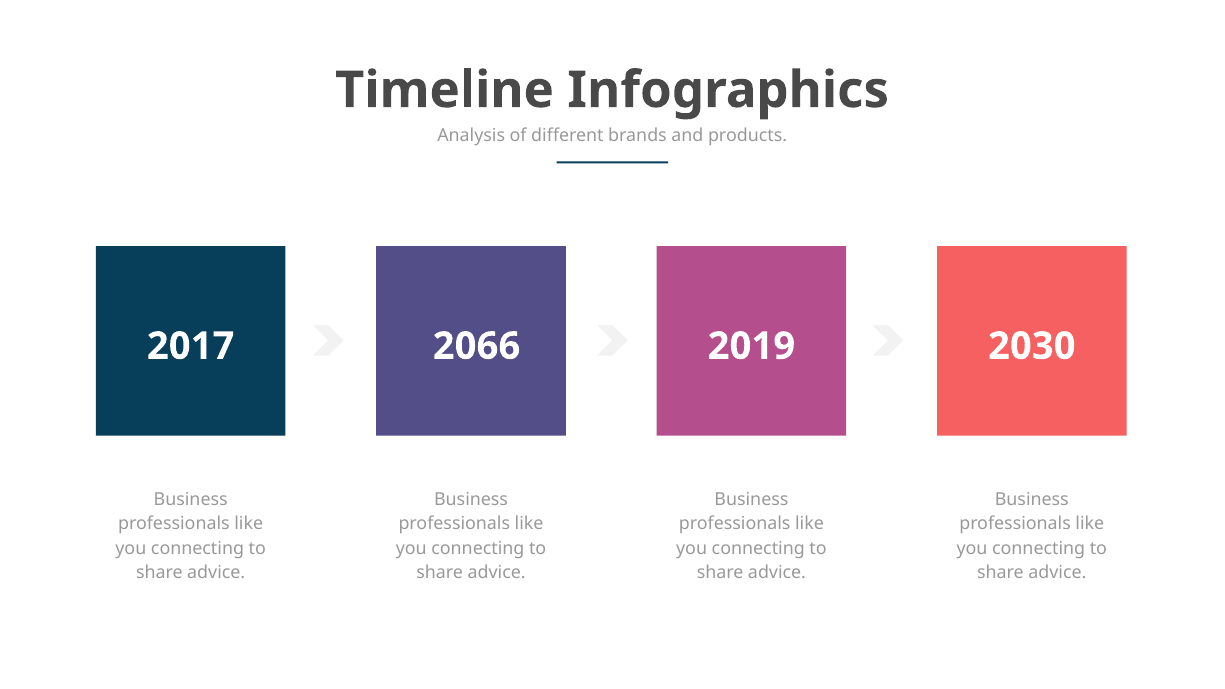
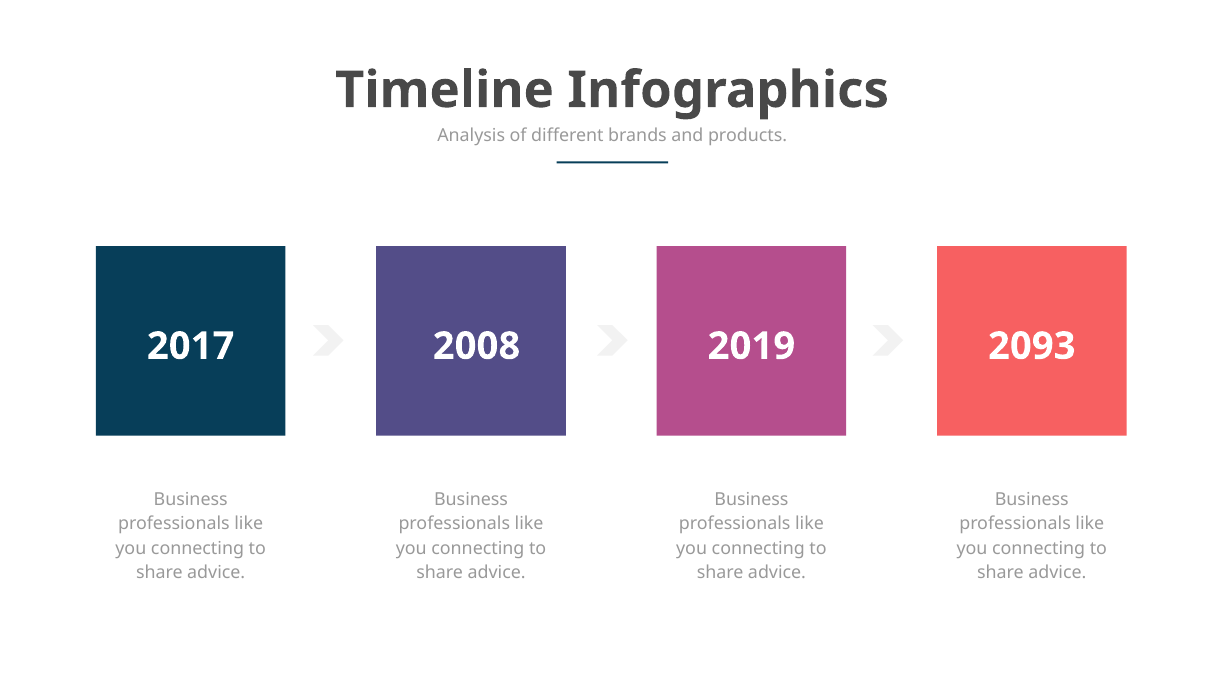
2066: 2066 -> 2008
2030: 2030 -> 2093
